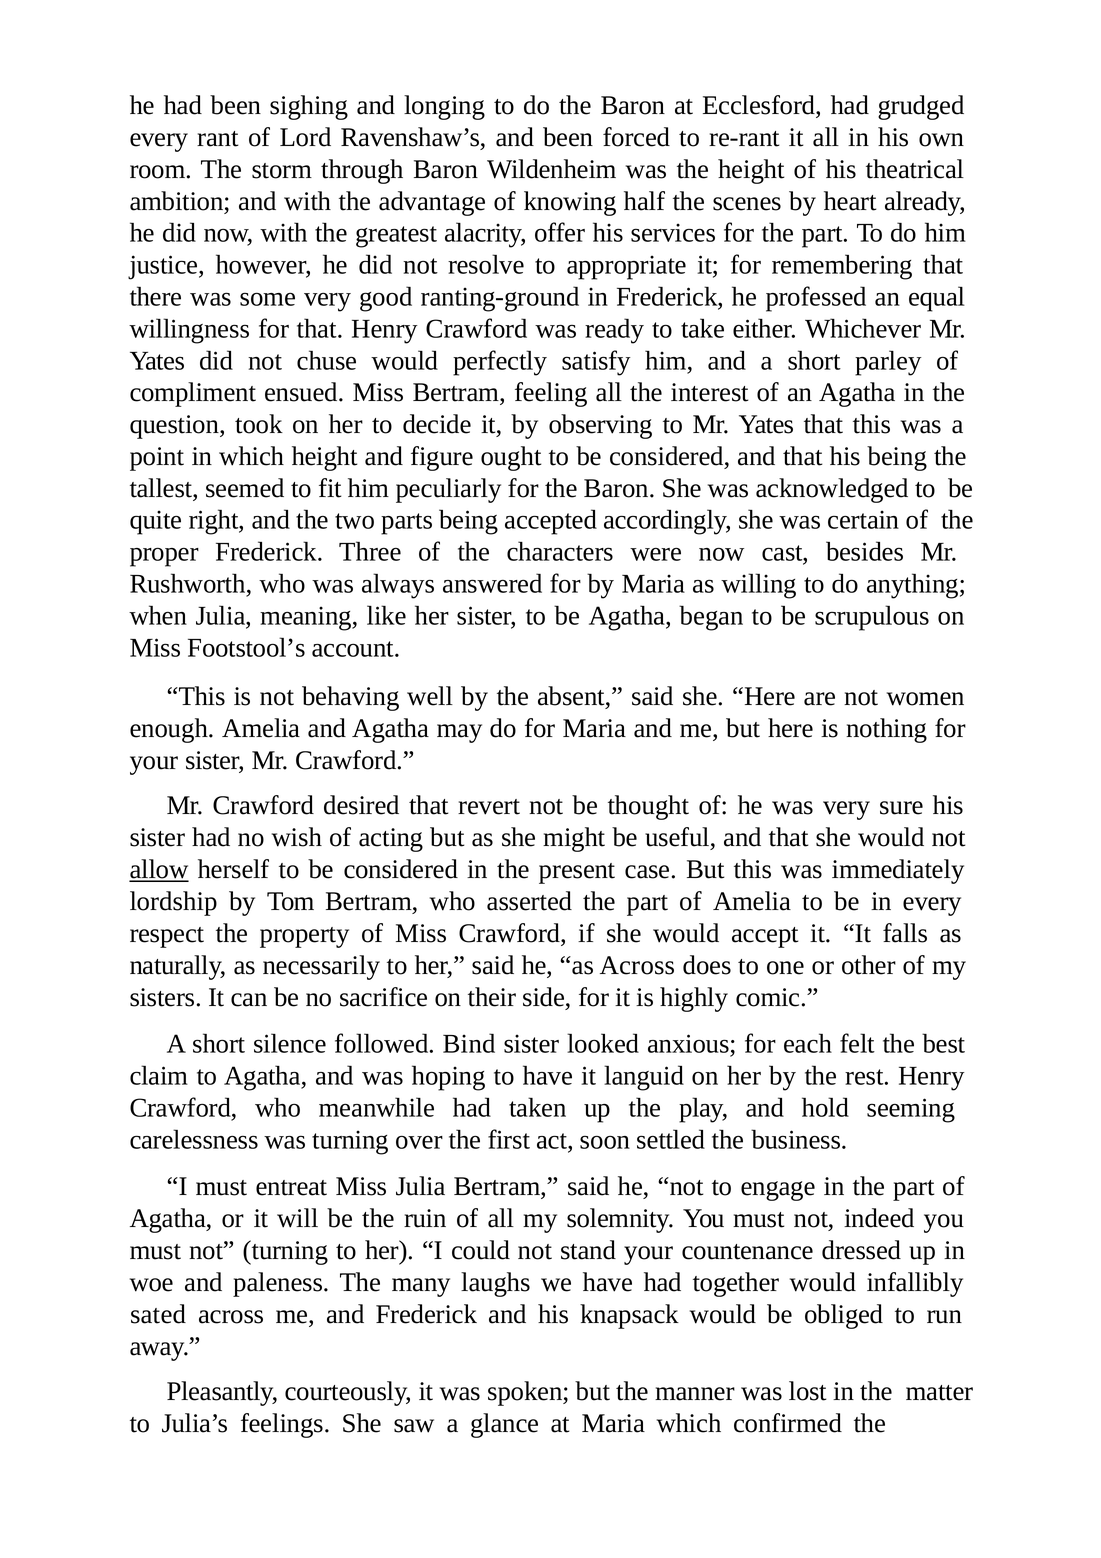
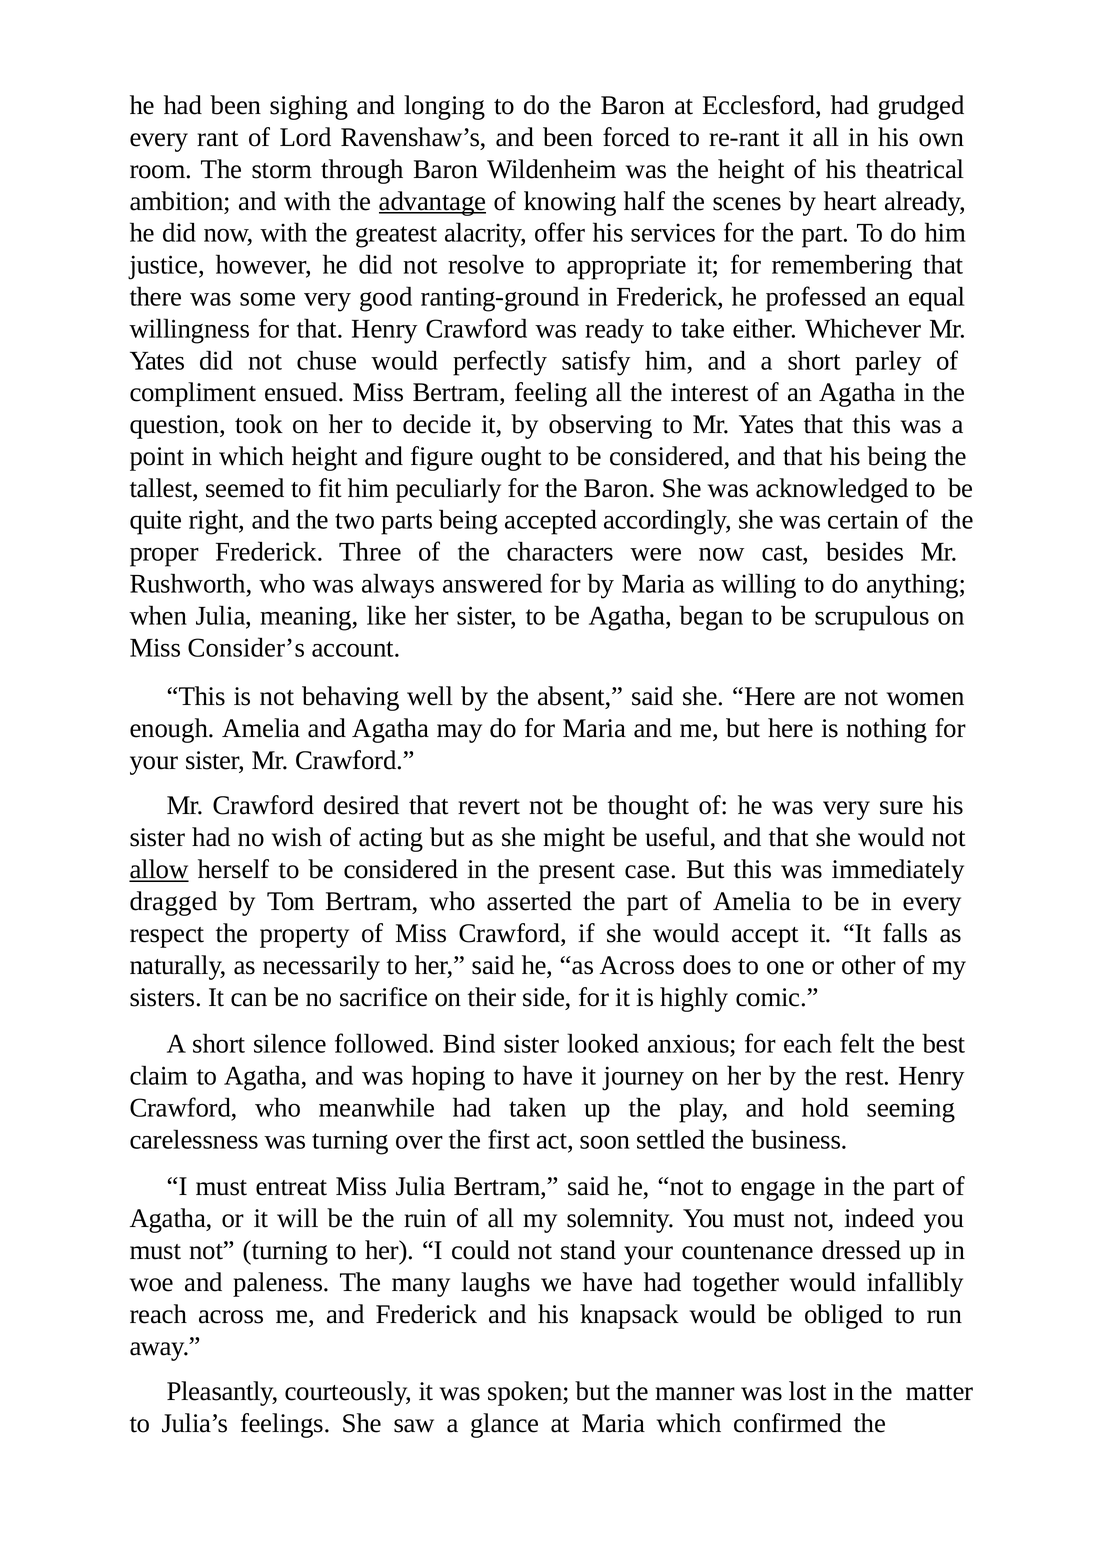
advantage underline: none -> present
Footstool’s: Footstool’s -> Consider’s
lordship: lordship -> dragged
languid: languid -> journey
sated: sated -> reach
